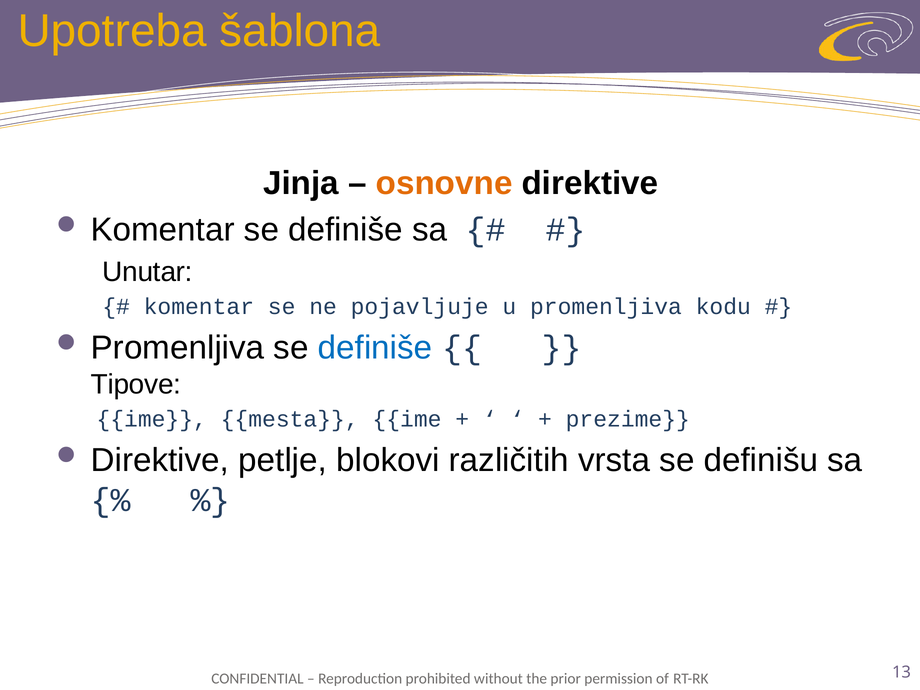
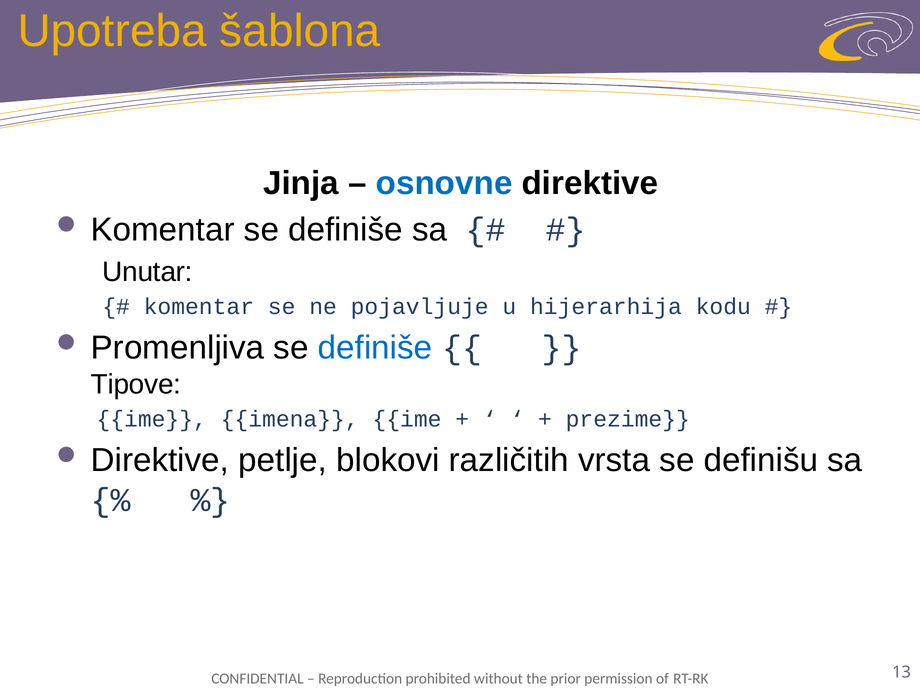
osnovne colour: orange -> blue
u promenljiva: promenljiva -> hijerarhija
mesta: mesta -> imena
